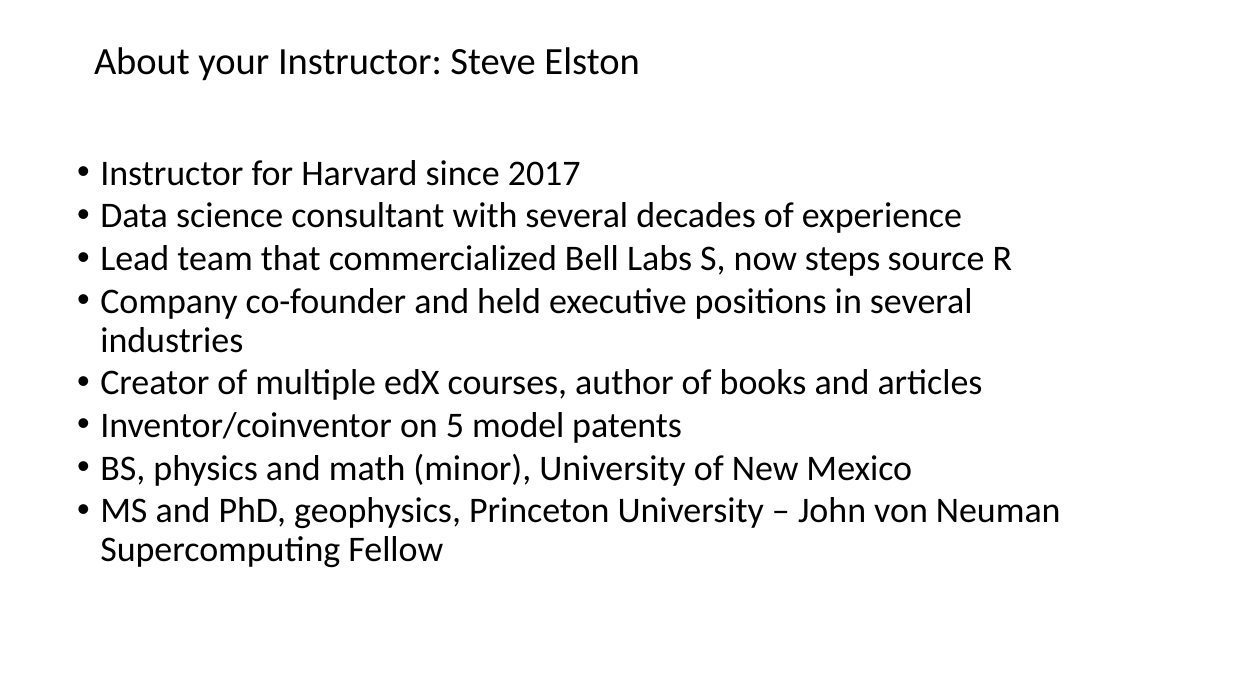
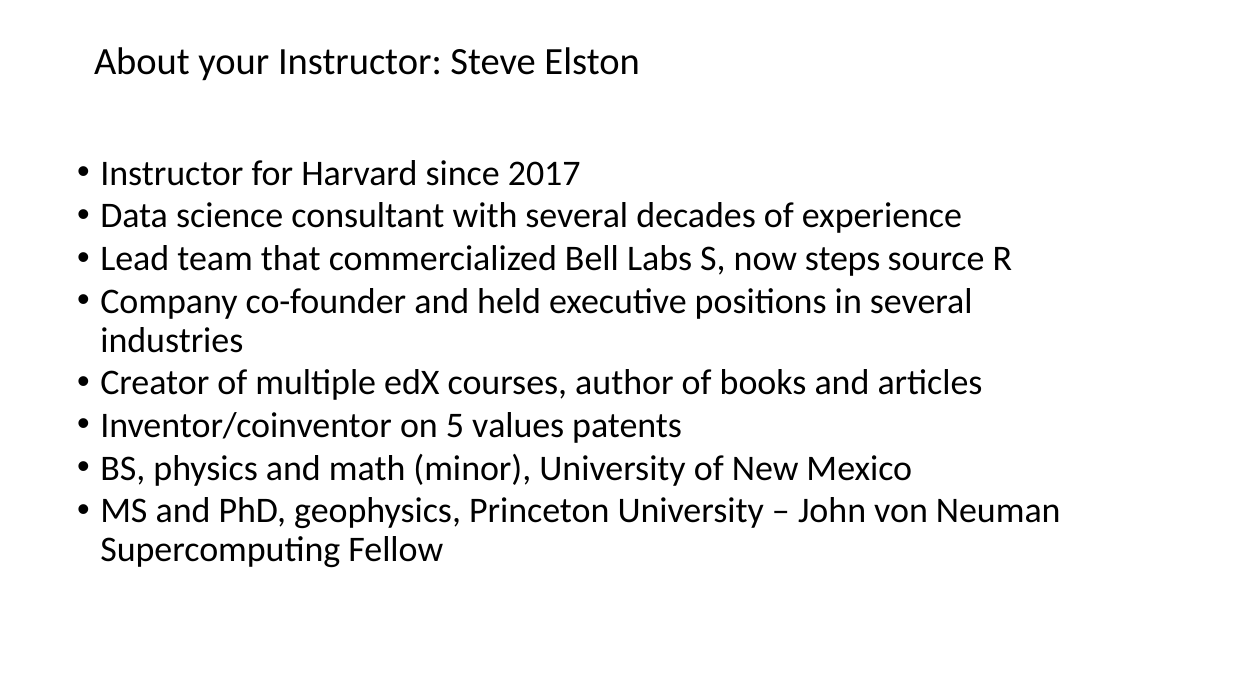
model: model -> values
